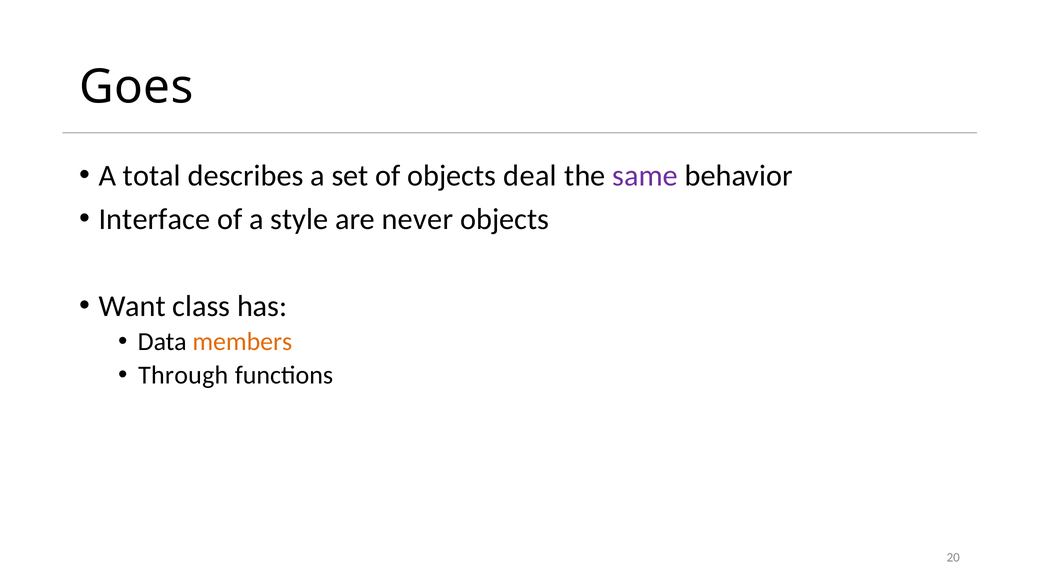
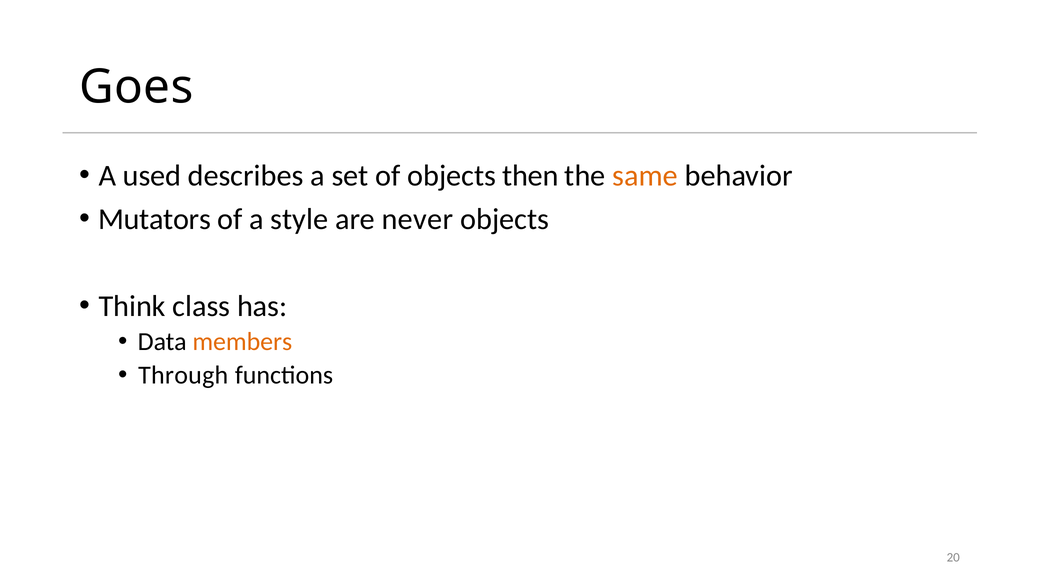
total: total -> used
deal: deal -> then
same colour: purple -> orange
Interface: Interface -> Mutators
Want: Want -> Think
